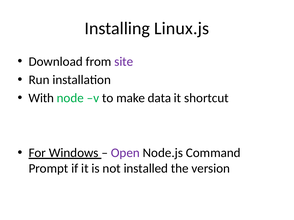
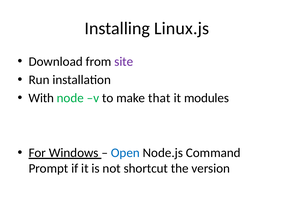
data: data -> that
shortcut: shortcut -> modules
Open colour: purple -> blue
installed: installed -> shortcut
